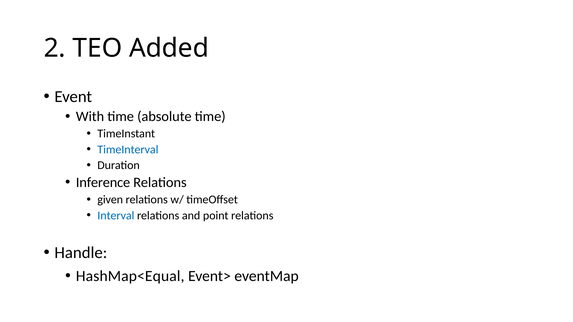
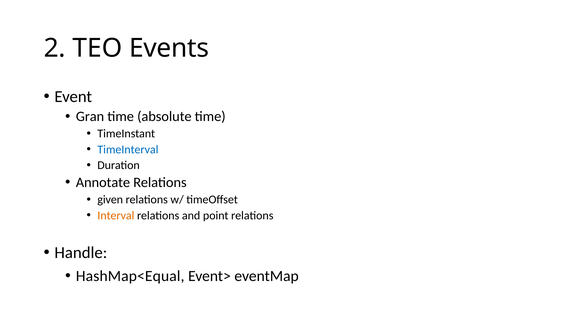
Added: Added -> Events
With: With -> Gran
Inference: Inference -> Annotate
Interval colour: blue -> orange
